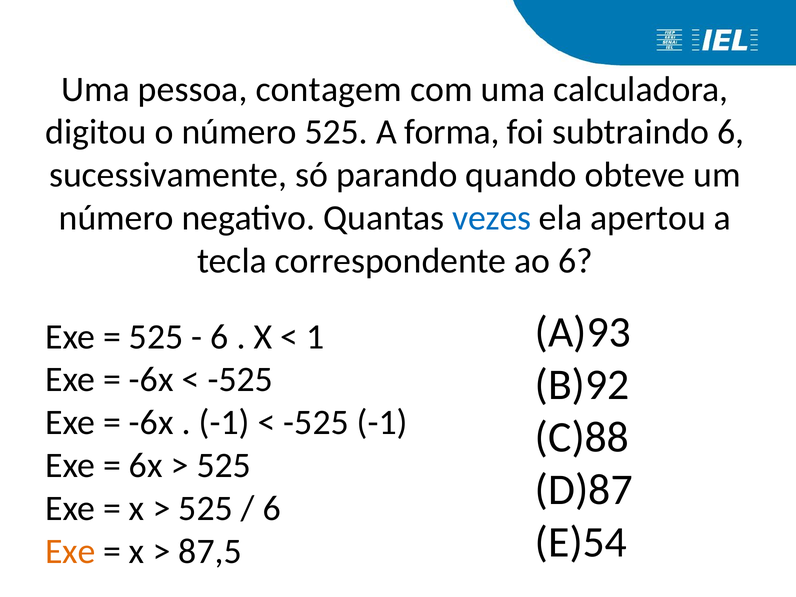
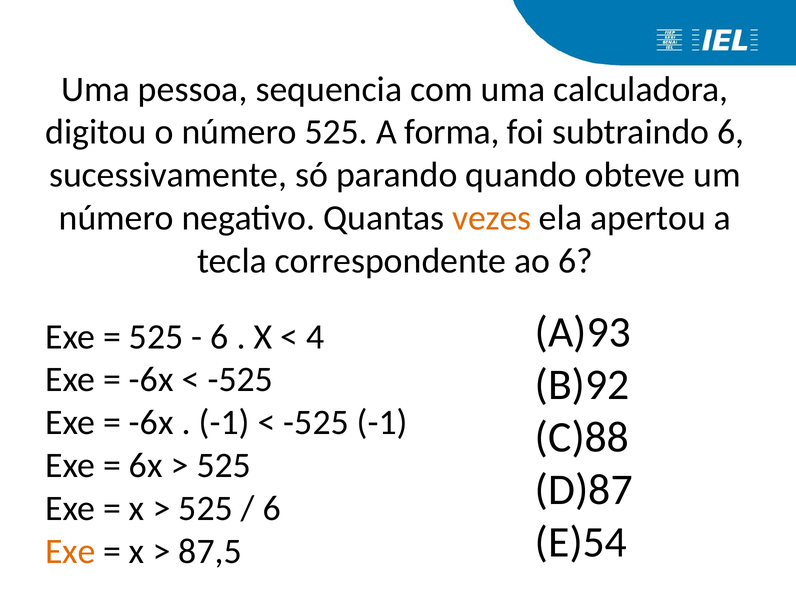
contagem: contagem -> sequencia
vezes colour: blue -> orange
1: 1 -> 4
